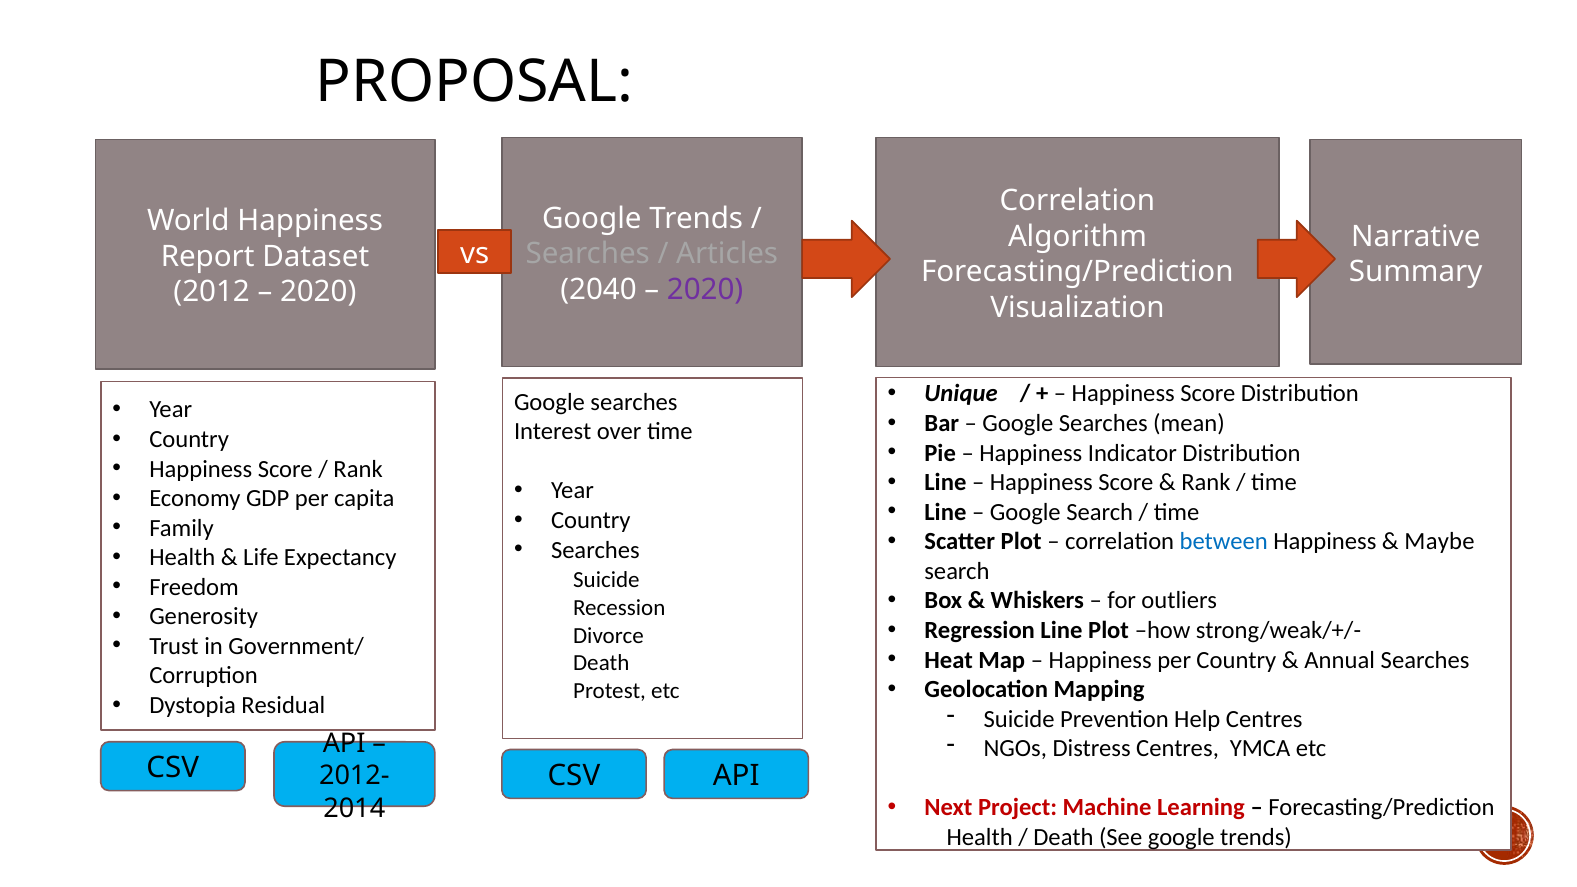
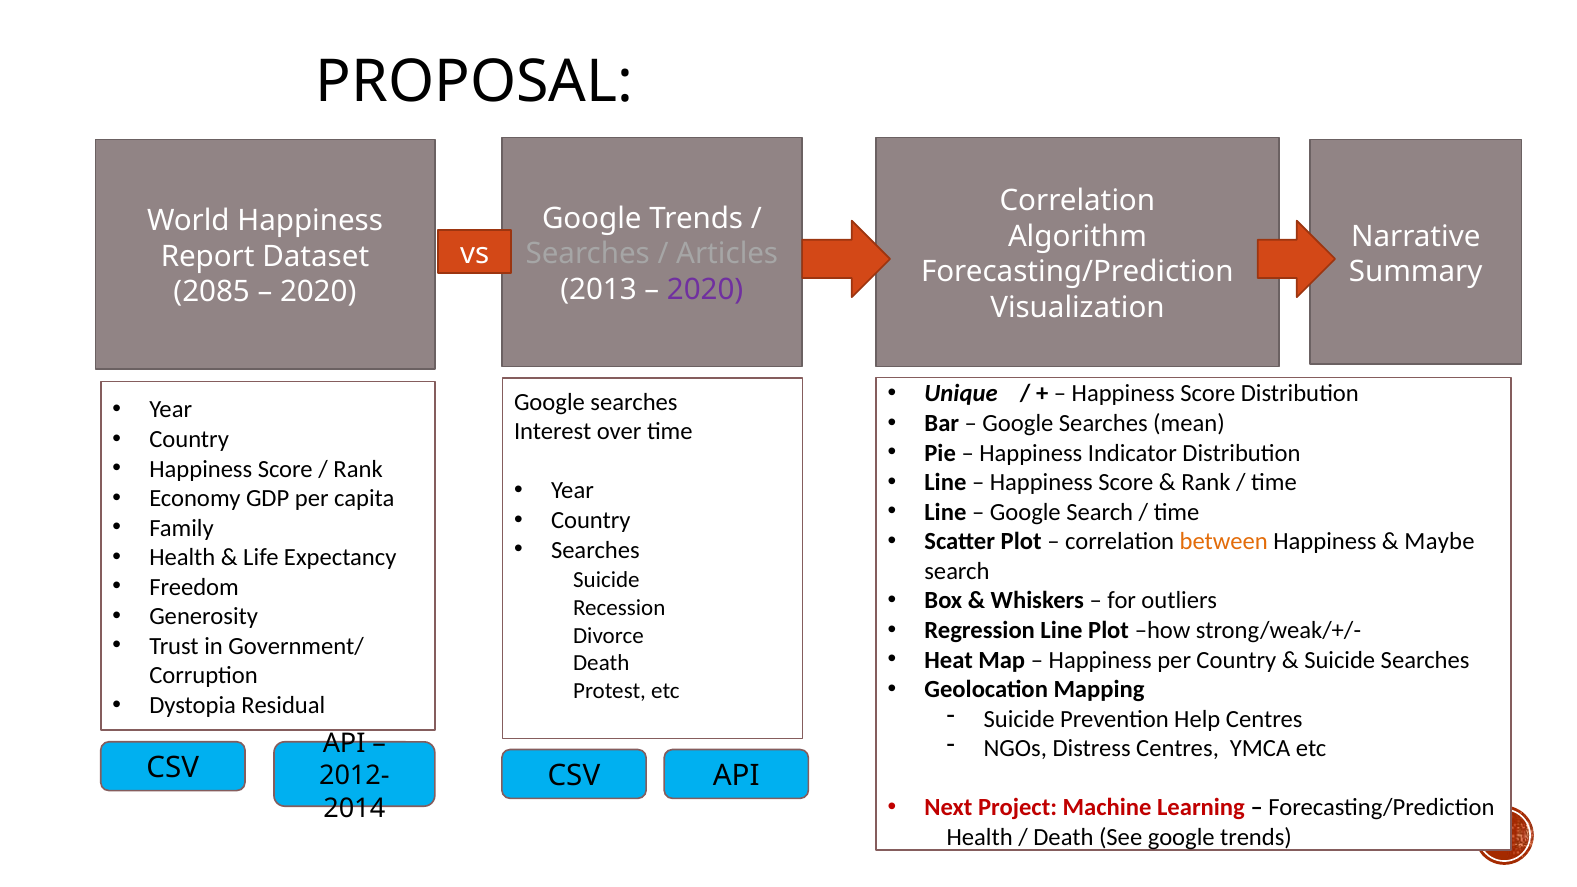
2040: 2040 -> 2013
2012: 2012 -> 2085
between colour: blue -> orange
Annual at (1340, 660): Annual -> Suicide
